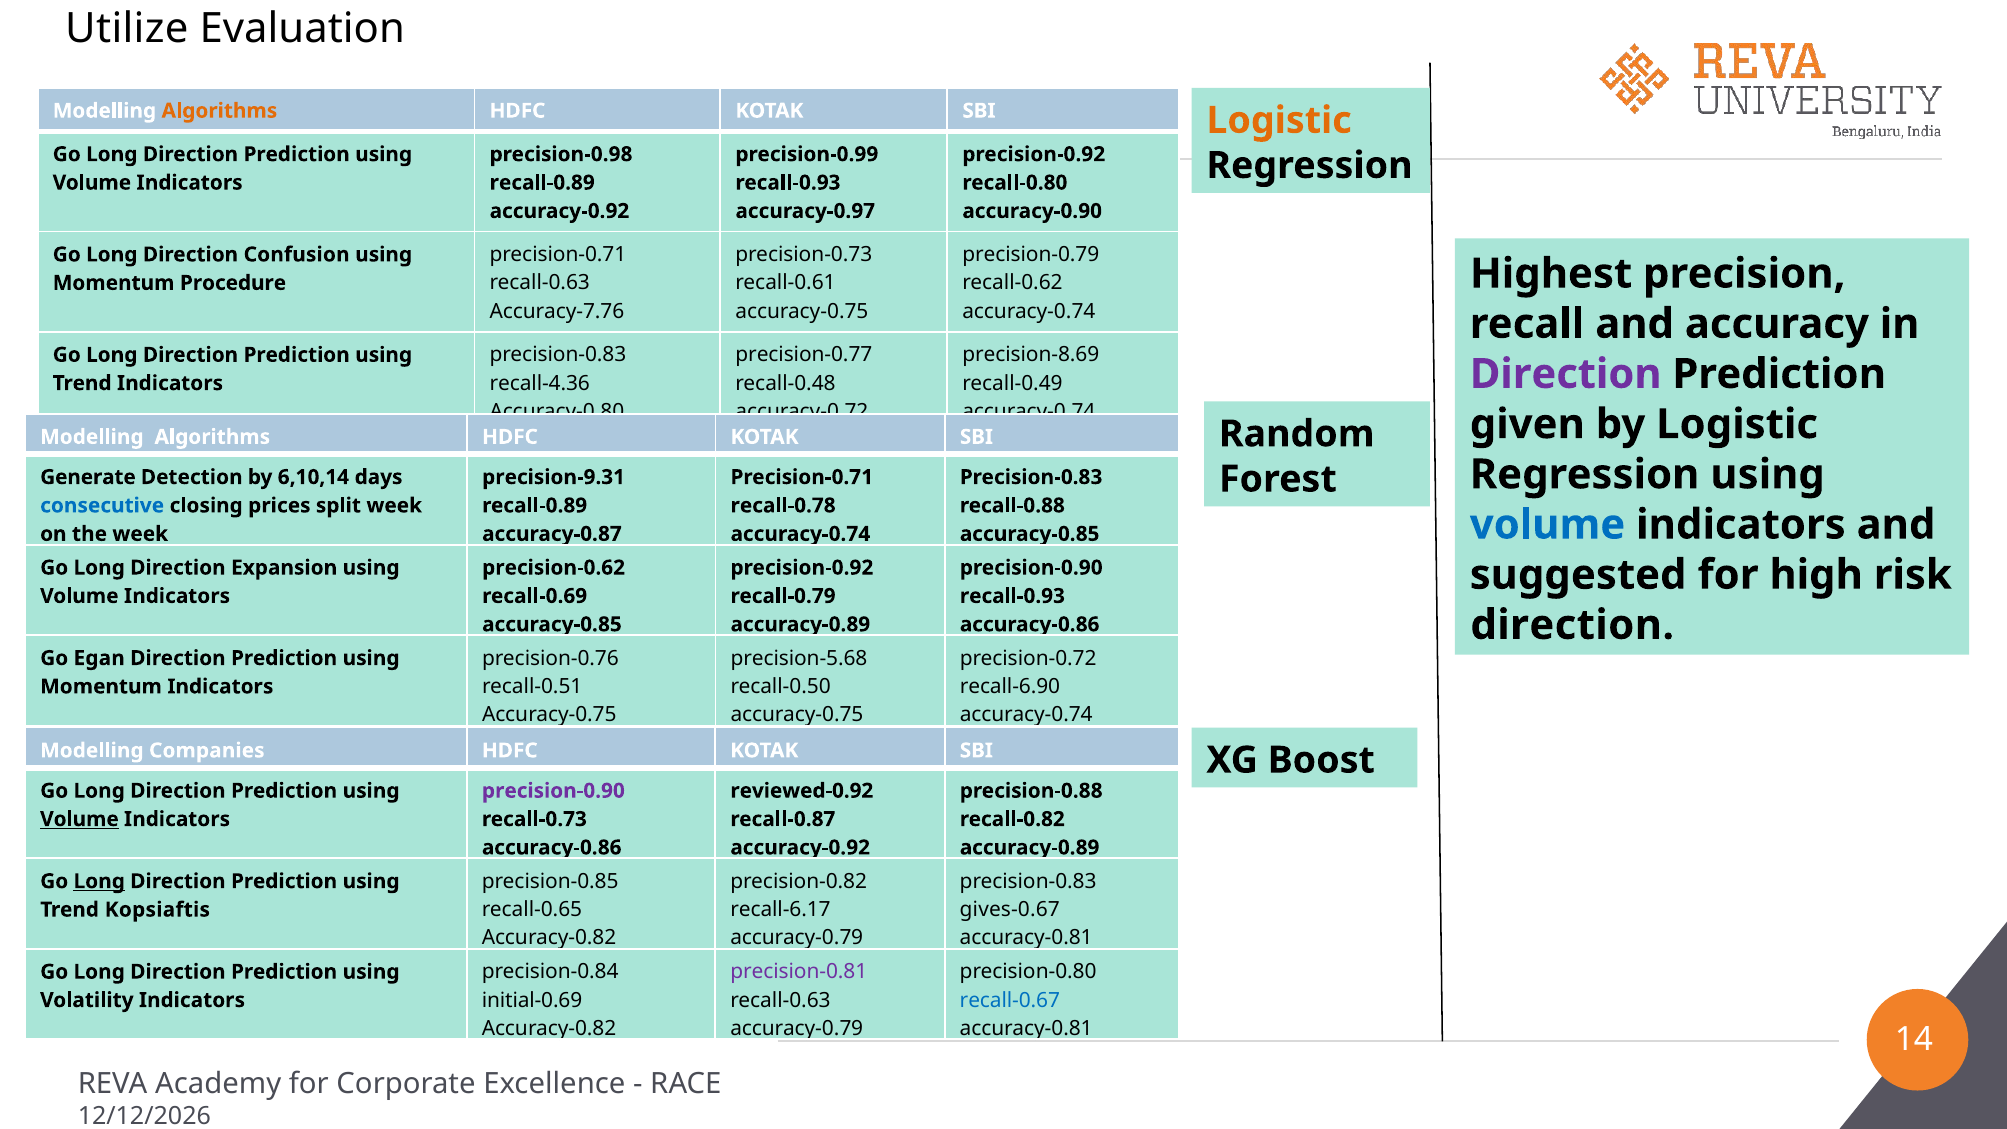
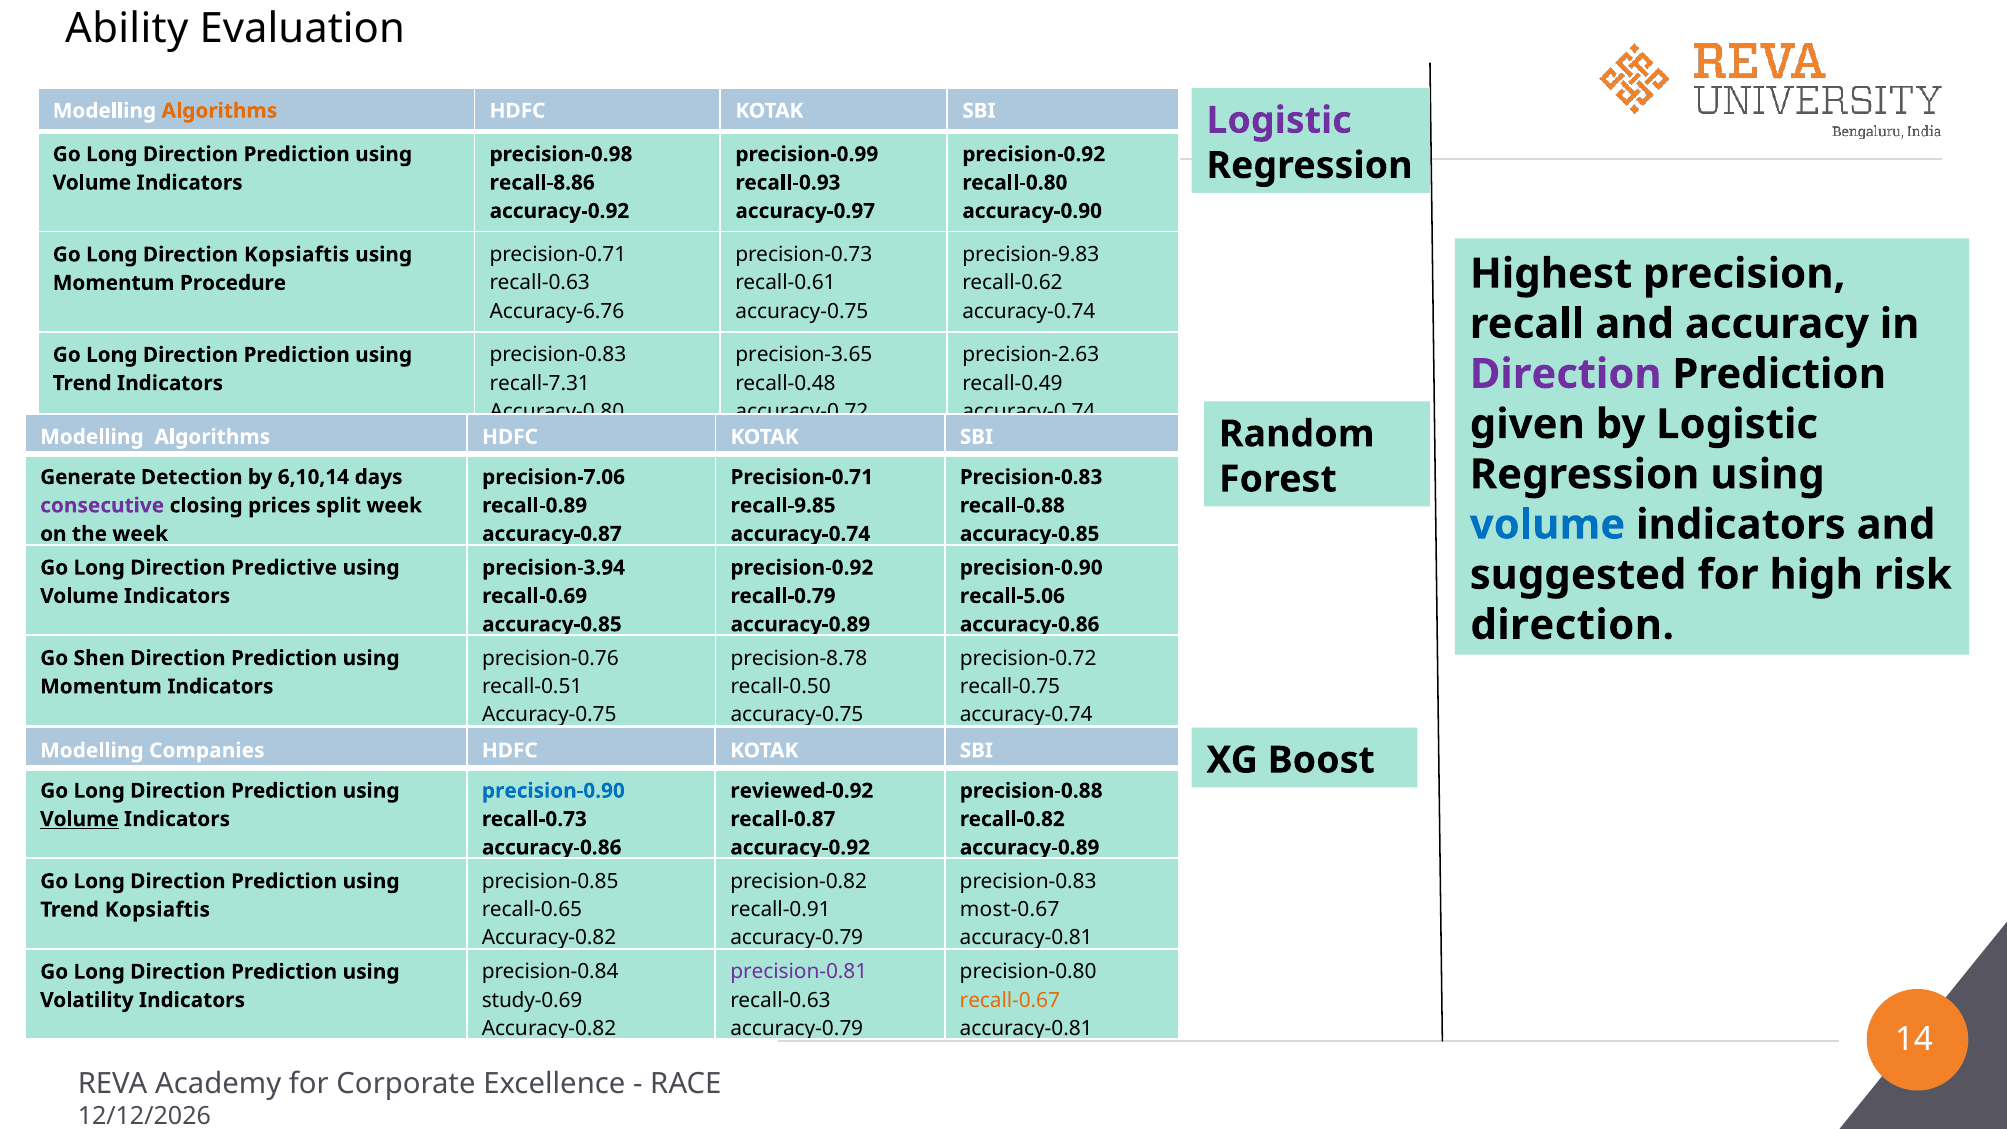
Utilize: Utilize -> Ability
Logistic at (1279, 120) colour: orange -> purple
recall-0.89 at (542, 183): recall-0.89 -> recall-8.86
precision-0.79: precision-0.79 -> precision-9.83
Direction Confusion: Confusion -> Kopsiaftis
Accuracy-7.76: Accuracy-7.76 -> Accuracy-6.76
precision-0.77: precision-0.77 -> precision-3.65
precision-8.69: precision-8.69 -> precision-2.63
recall-4.36: recall-4.36 -> recall-7.31
precision-9.31: precision-9.31 -> precision-7.06
consecutive colour: blue -> purple
recall-0.78: recall-0.78 -> recall-9.85
Expansion: Expansion -> Predictive
precision-0.62: precision-0.62 -> precision-3.94
recall-0.93 at (1012, 596): recall-0.93 -> recall-5.06
precision-5.68: precision-5.68 -> precision-8.78
Egan: Egan -> Shen
recall-6.90: recall-6.90 -> recall-0.75
precision-0.90 at (553, 791) colour: purple -> blue
Long at (99, 881) underline: present -> none
recall-6.17: recall-6.17 -> recall-0.91
gives-0.67: gives-0.67 -> most-0.67
initial-0.69: initial-0.69 -> study-0.69
recall-0.67 colour: blue -> orange
